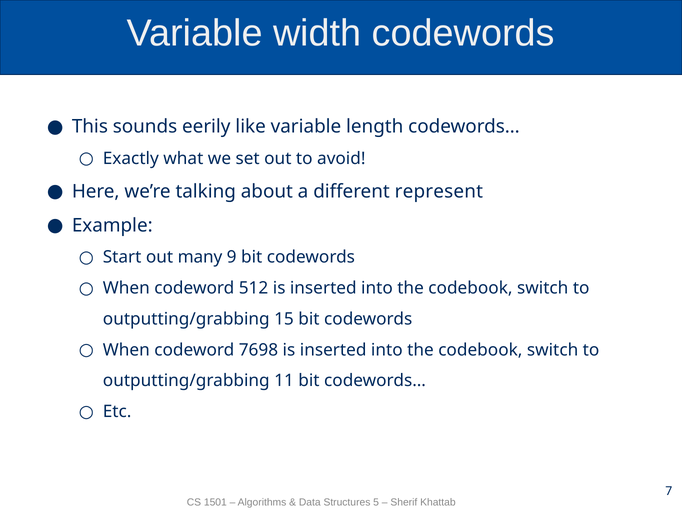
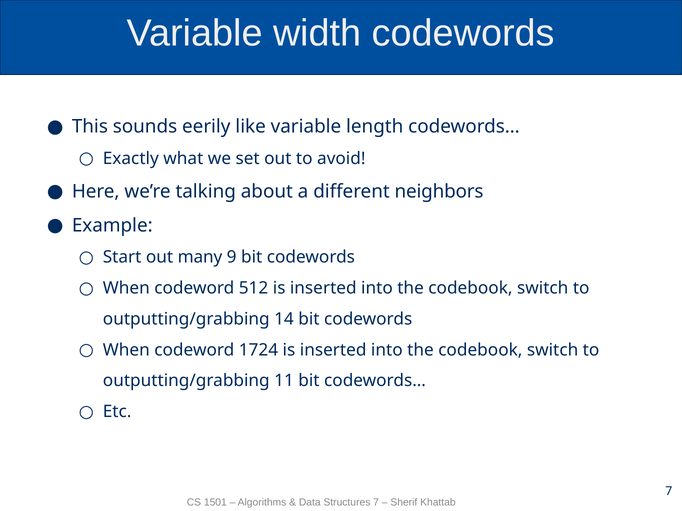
represent: represent -> neighbors
15: 15 -> 14
7698: 7698 -> 1724
Structures 5: 5 -> 7
